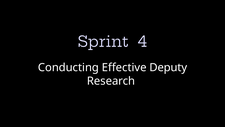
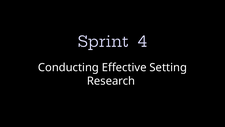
Deputy: Deputy -> Setting
